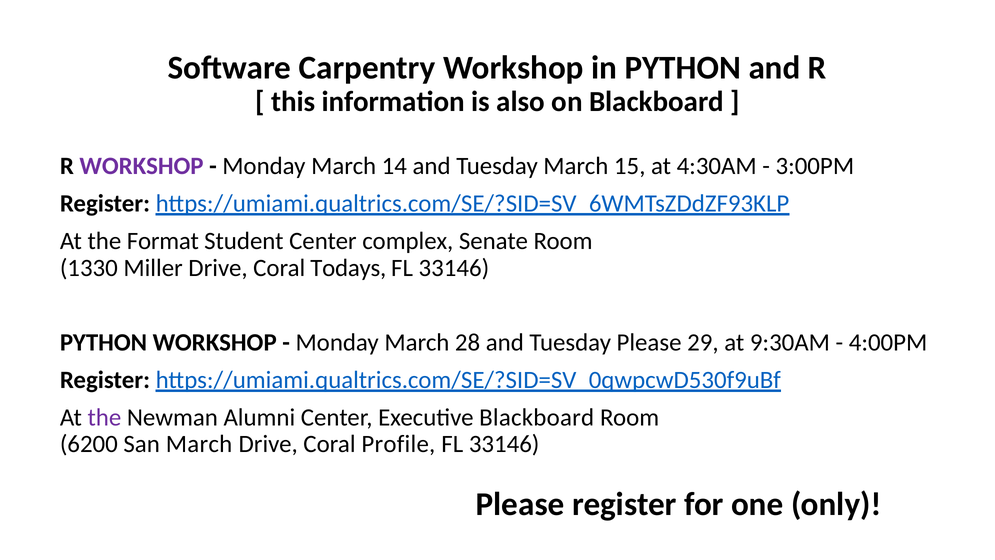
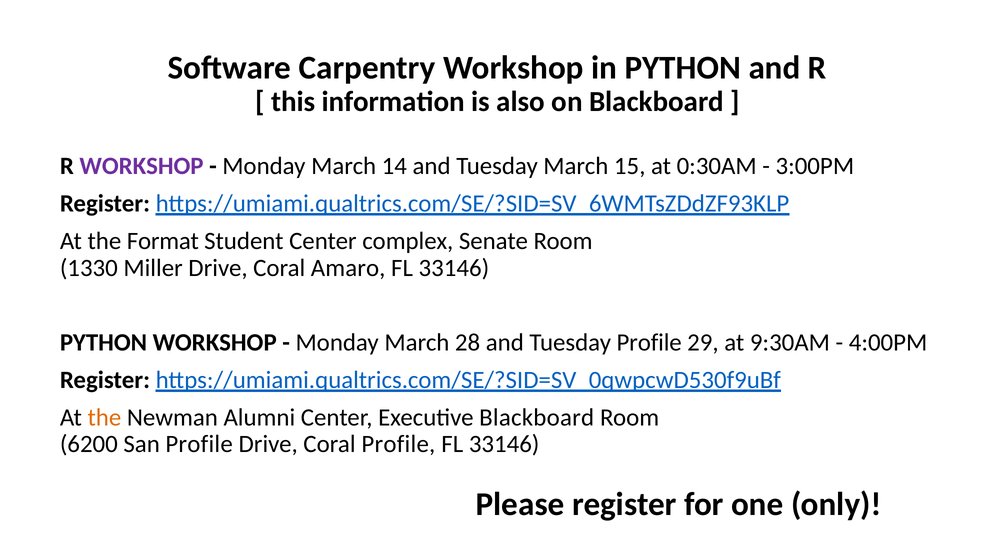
4:30AM: 4:30AM -> 0:30AM
Todays: Todays -> Amaro
Tuesday Please: Please -> Profile
the at (104, 417) colour: purple -> orange
San March: March -> Profile
